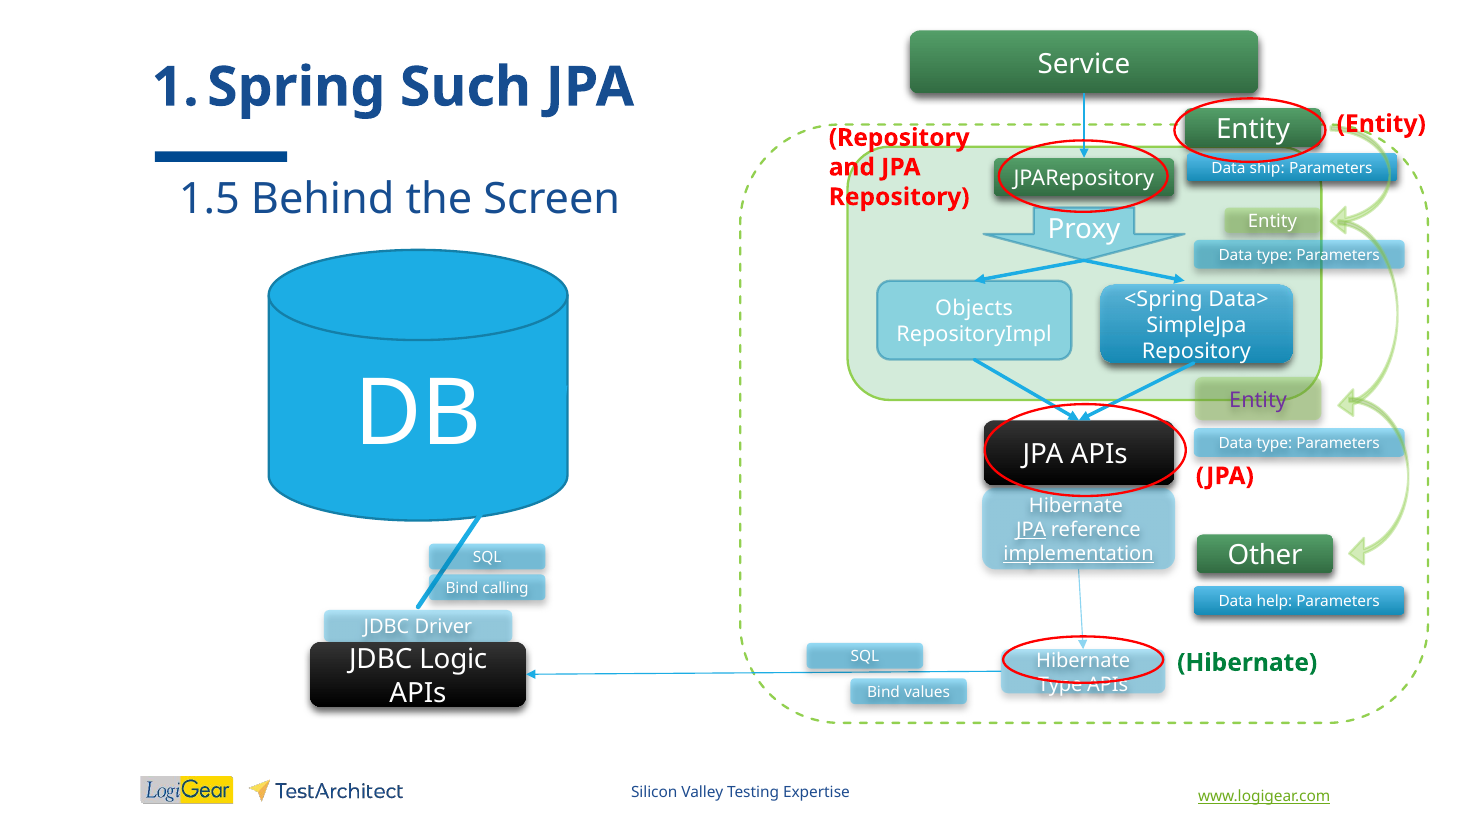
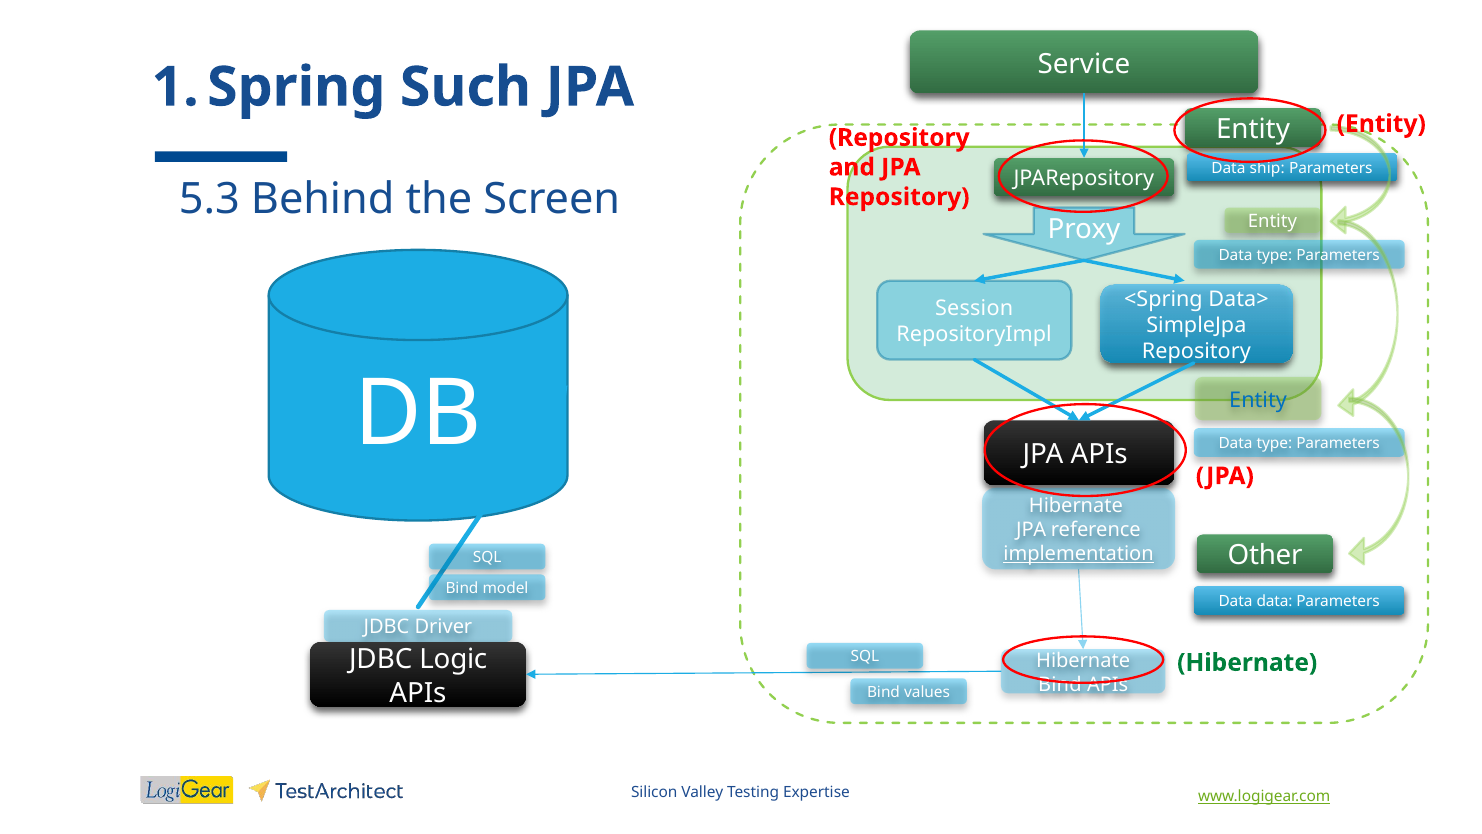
1.5: 1.5 -> 5.3
Objects: Objects -> Session
Entity at (1258, 400) colour: purple -> blue
JPA at (1031, 530) underline: present -> none
calling: calling -> model
Data help: help -> data
Type at (1060, 684): Type -> Bind
